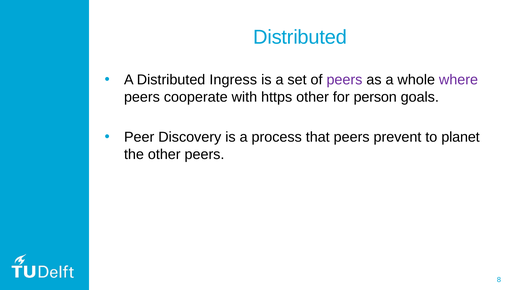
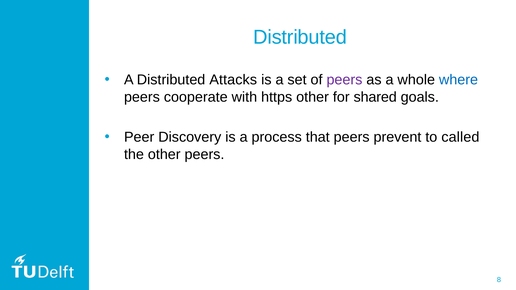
Ingress: Ingress -> Attacks
where colour: purple -> blue
person: person -> shared
planet: planet -> called
